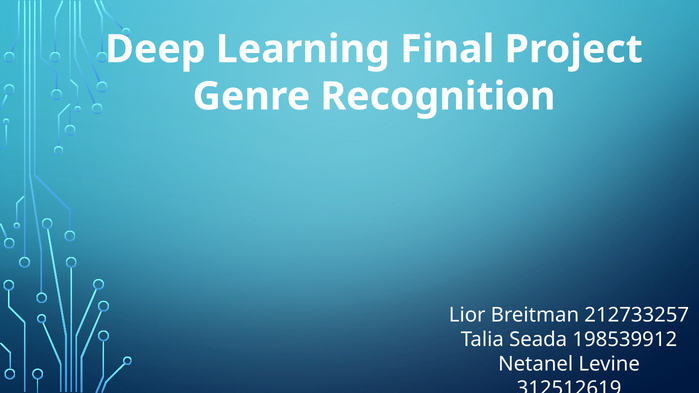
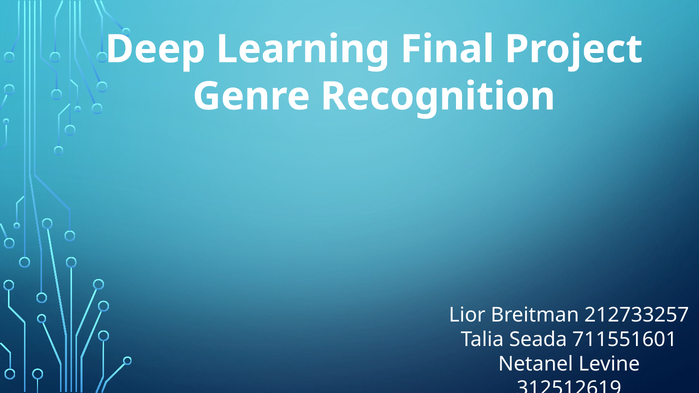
198539912: 198539912 -> 711551601
